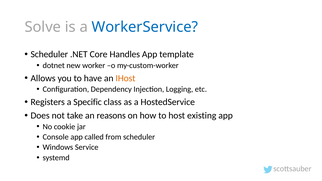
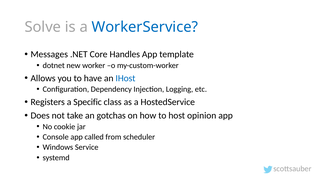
Scheduler at (49, 54): Scheduler -> Messages
IHost colour: orange -> blue
reasons: reasons -> gotchas
existing: existing -> opinion
